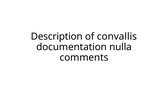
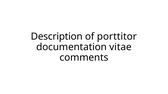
convallis: convallis -> porttitor
nulla: nulla -> vitae
